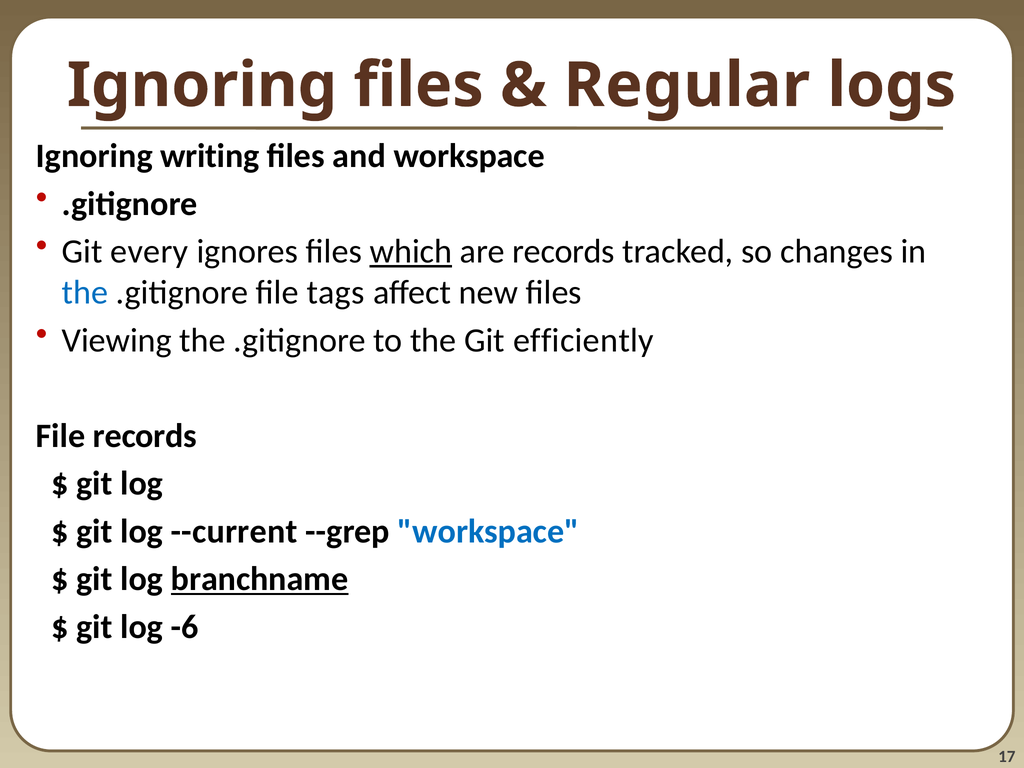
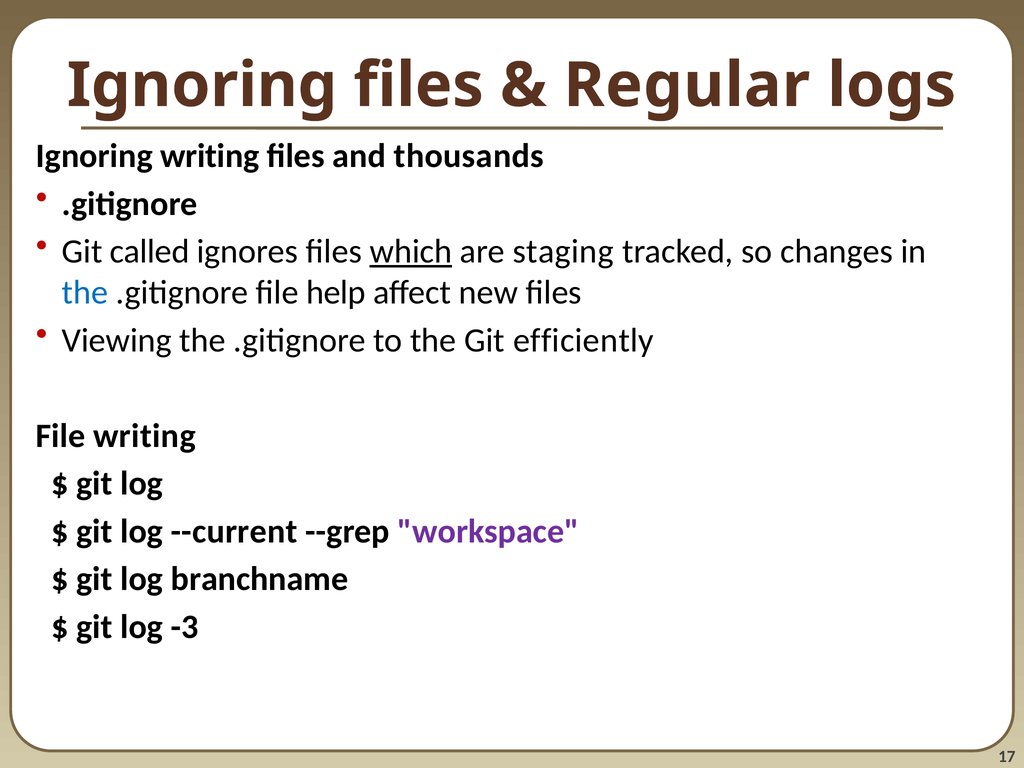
and workspace: workspace -> thousands
every: every -> called
are records: records -> staging
tags: tags -> help
File records: records -> writing
workspace at (488, 531) colour: blue -> purple
branchname underline: present -> none
-6: -6 -> -3
